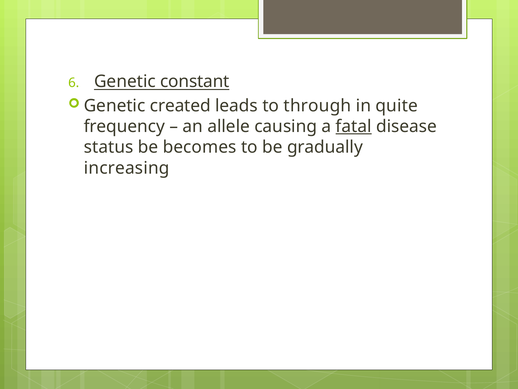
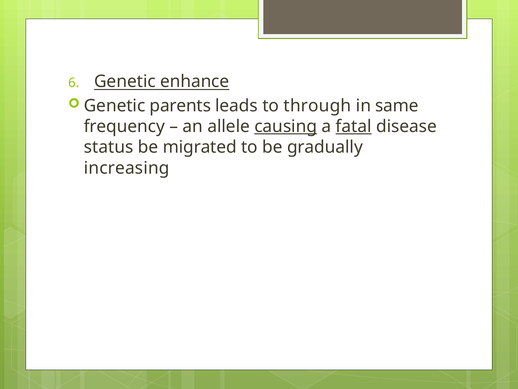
constant: constant -> enhance
created: created -> parents
quite: quite -> same
causing underline: none -> present
becomes: becomes -> migrated
